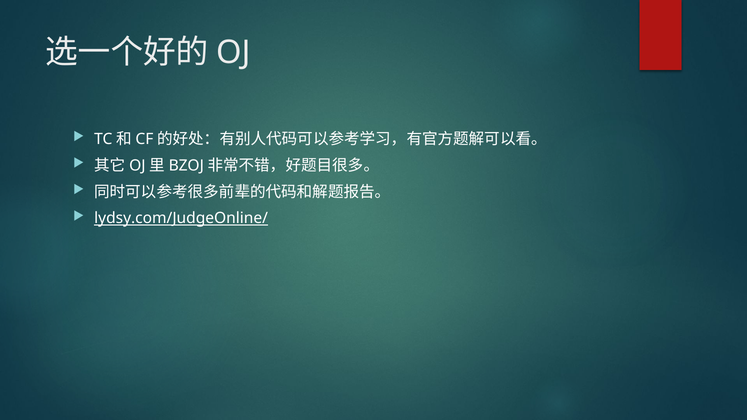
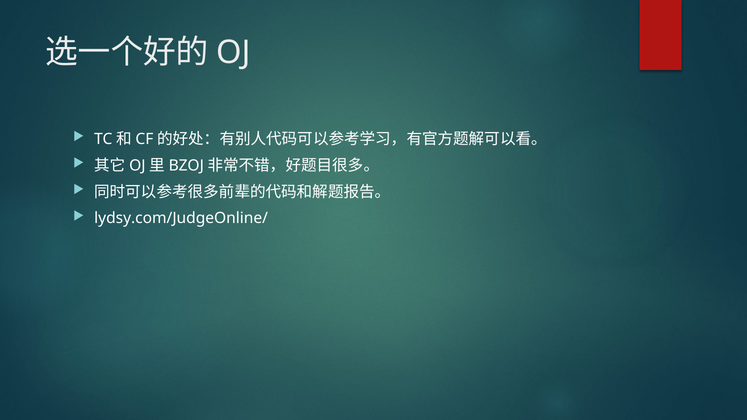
lydsy.com/JudgeOnline/ underline: present -> none
